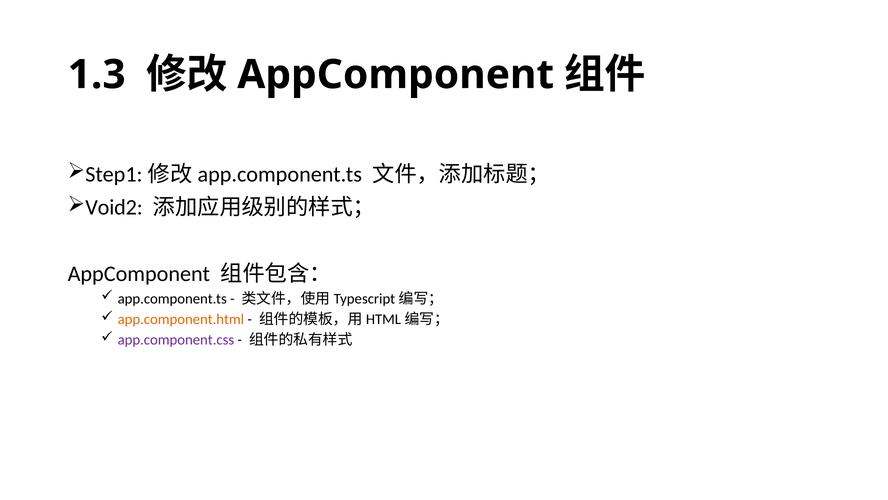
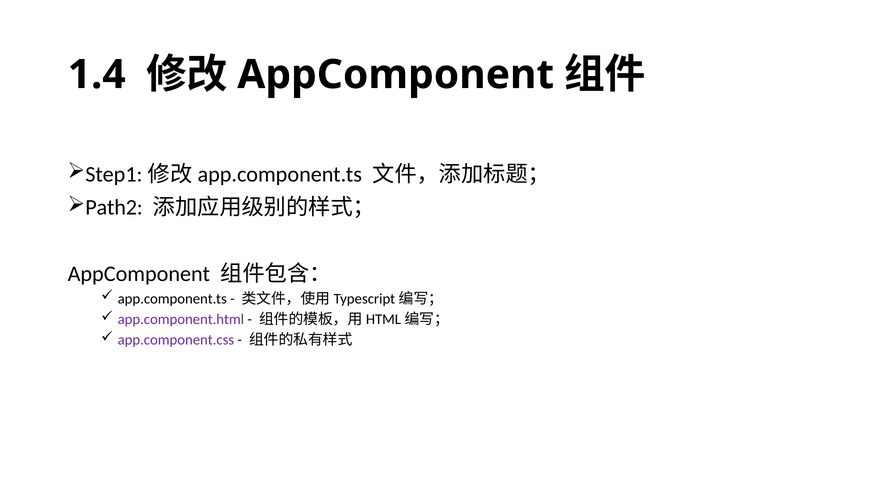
1.3: 1.3 -> 1.4
Void2: Void2 -> Path2
app.component.html colour: orange -> purple
